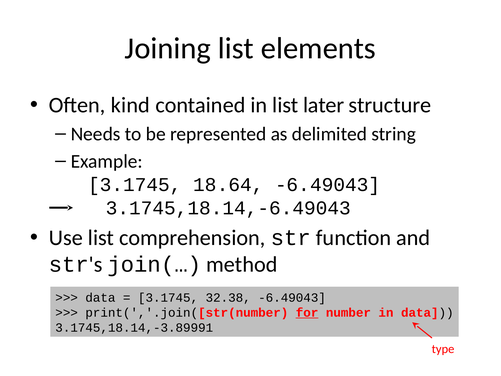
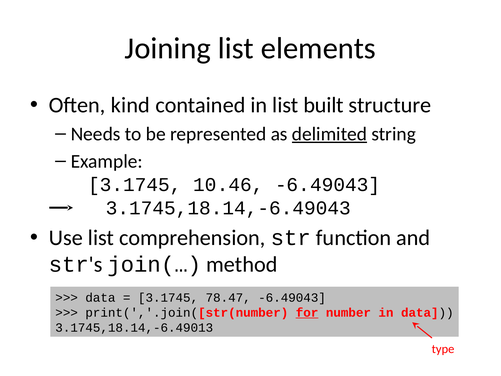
later: later -> built
delimited underline: none -> present
18.64: 18.64 -> 10.46
32.38: 32.38 -> 78.47
3.1745,18.14,-3.89991: 3.1745,18.14,-3.89991 -> 3.1745,18.14,-6.49013
